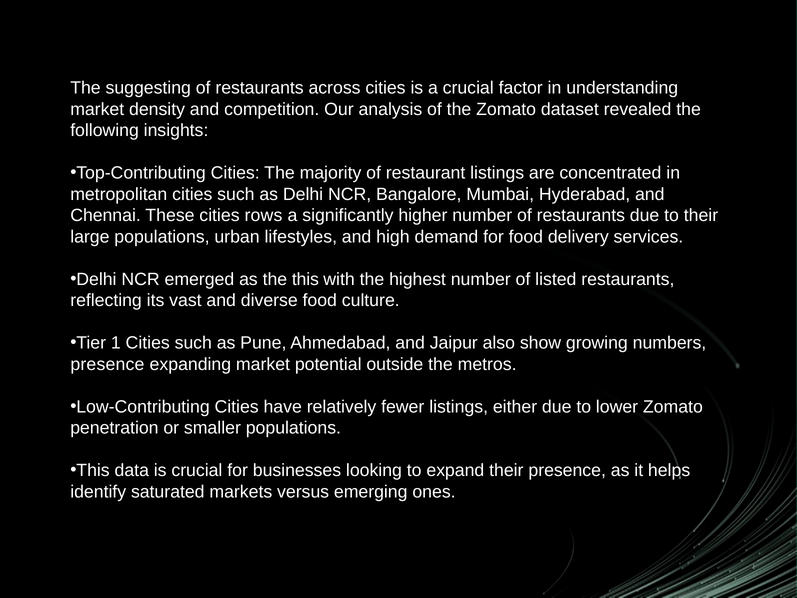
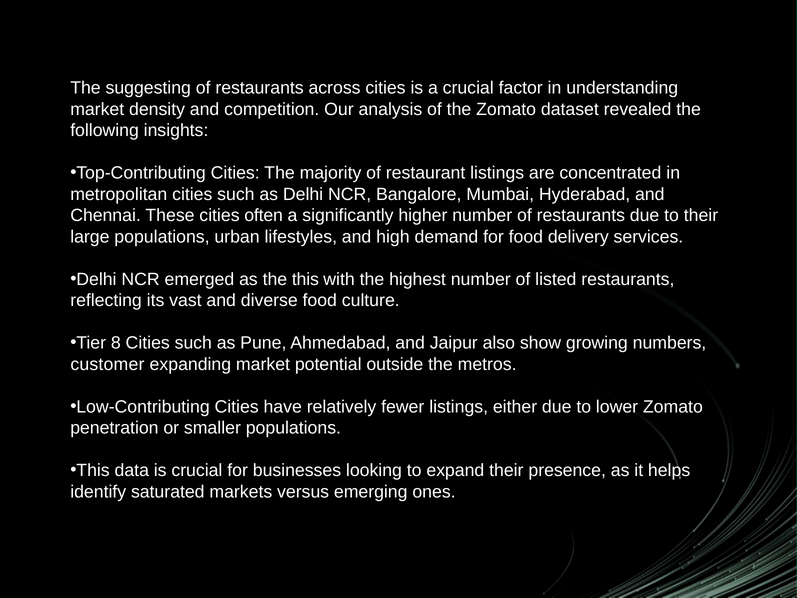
rows: rows -> often
1: 1 -> 8
presence at (107, 364): presence -> customer
